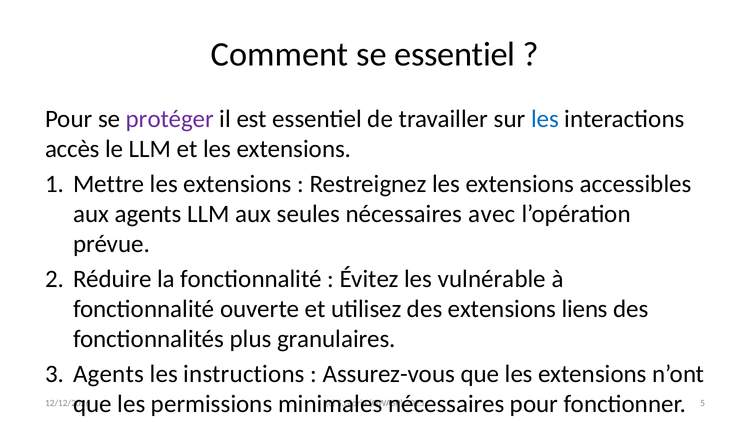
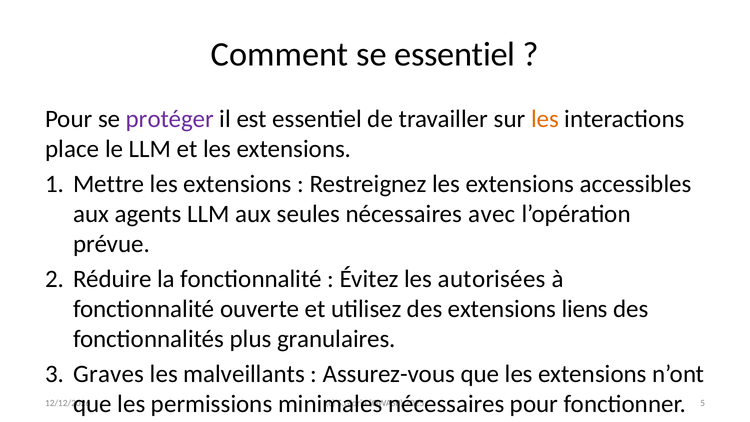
les at (545, 119) colour: blue -> orange
accès at (72, 149): accès -> place
vulnérable: vulnérable -> autorisées
Agents at (109, 374): Agents -> Graves
instructions: instructions -> malveillants
